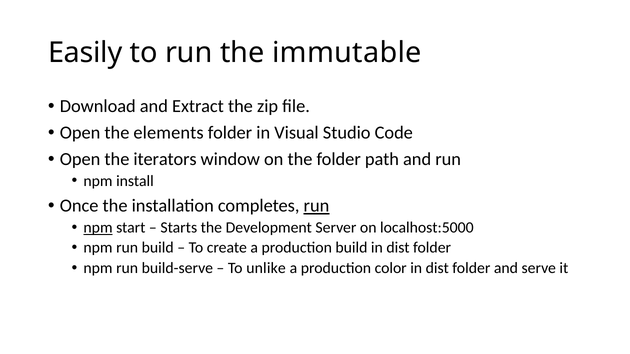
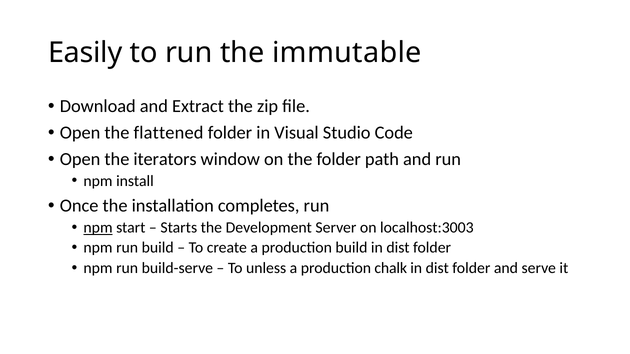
elements: elements -> flattened
run at (316, 206) underline: present -> none
localhost:5000: localhost:5000 -> localhost:3003
unlike: unlike -> unless
color: color -> chalk
